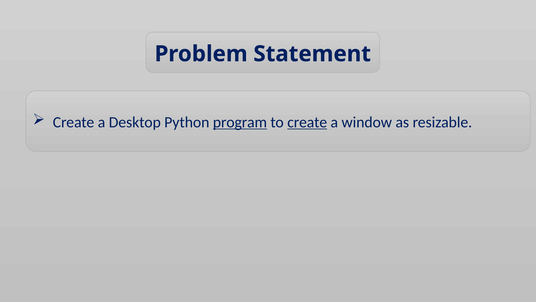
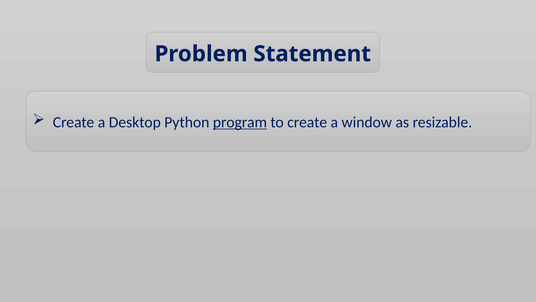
create at (307, 122) underline: present -> none
